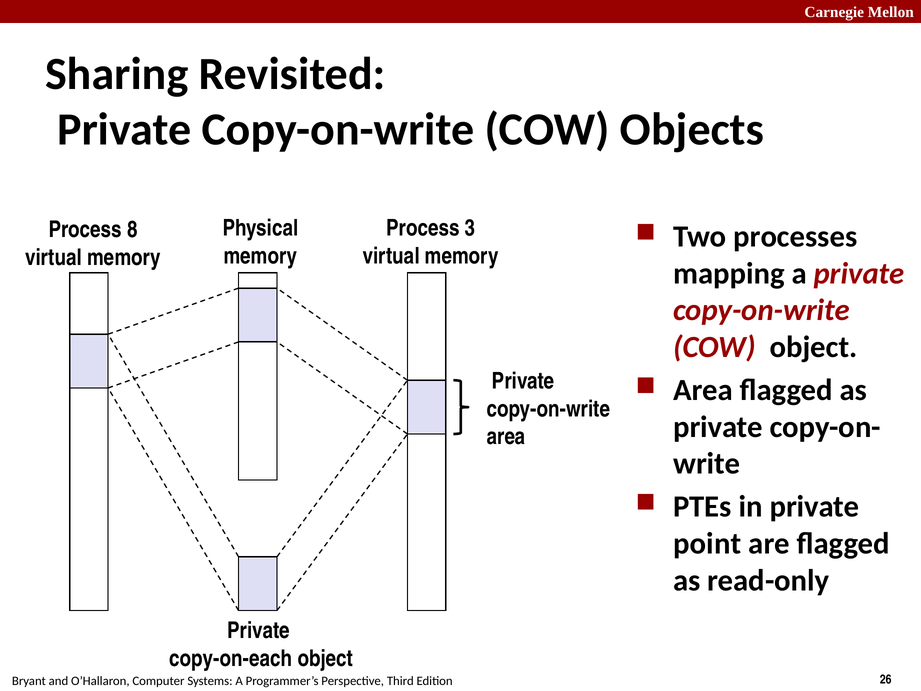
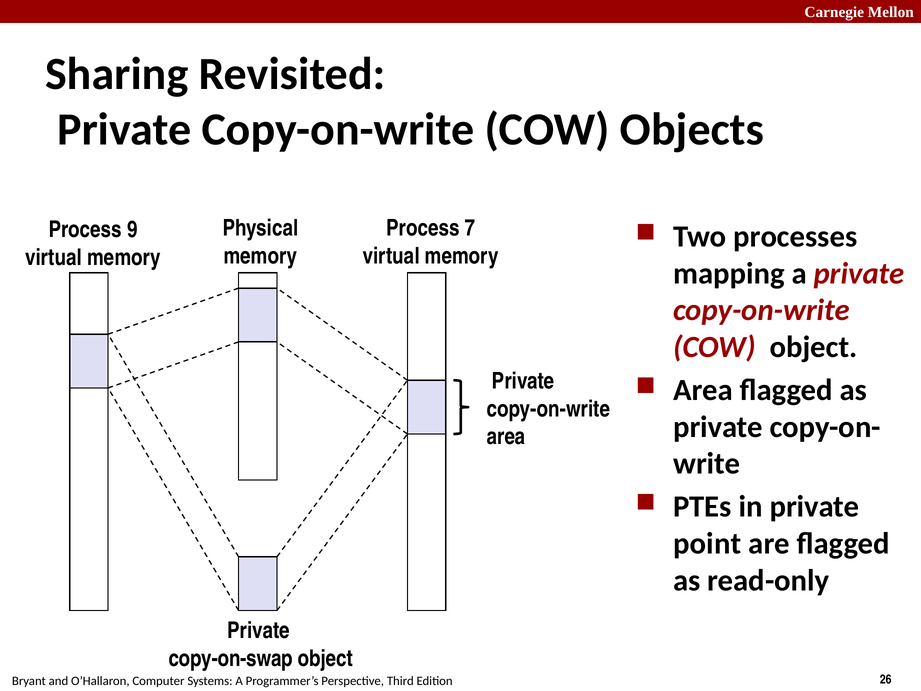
3: 3 -> 7
8: 8 -> 9
copy-on-each: copy-on-each -> copy-on-swap
